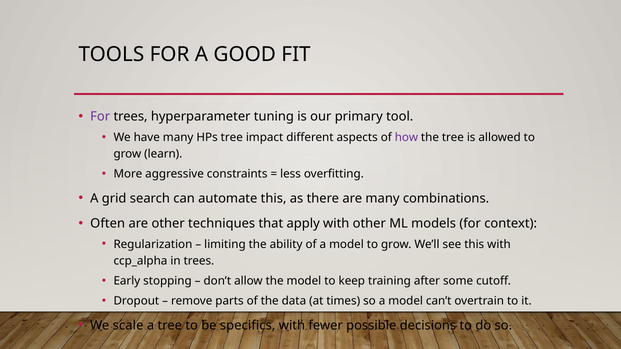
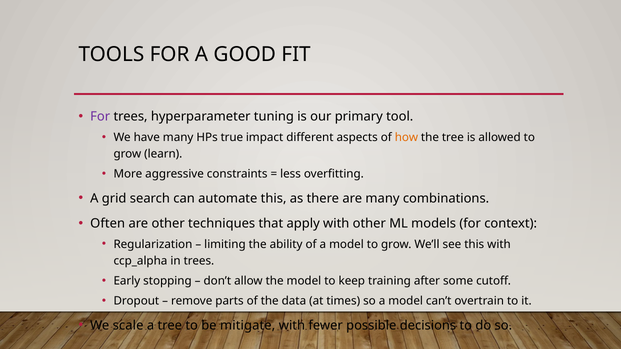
HPs tree: tree -> true
how colour: purple -> orange
specifics: specifics -> mitigate
